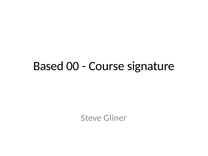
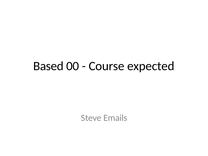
signature: signature -> expected
Gliner: Gliner -> Emails
